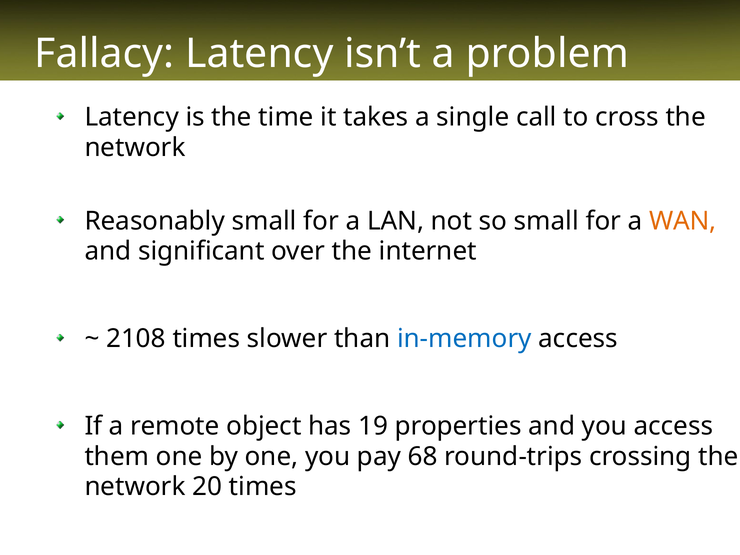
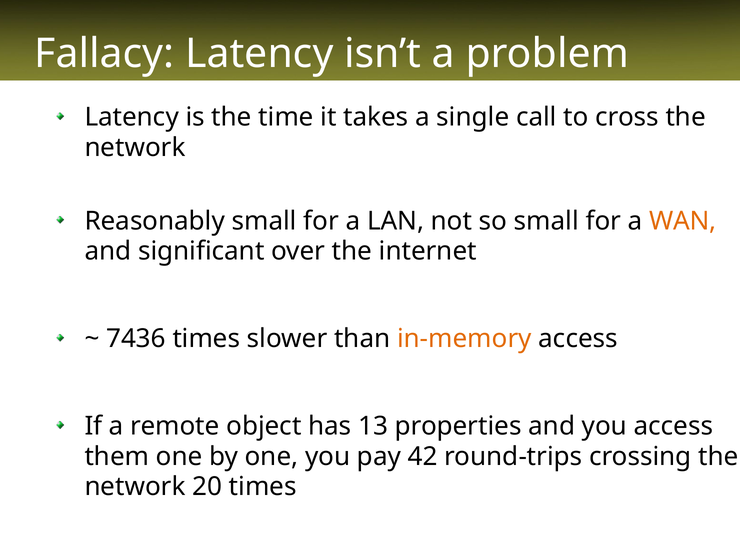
2108: 2108 -> 7436
in-memory colour: blue -> orange
19: 19 -> 13
68: 68 -> 42
